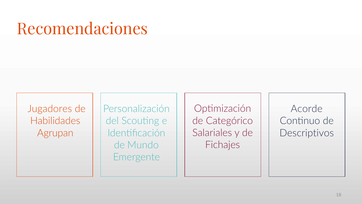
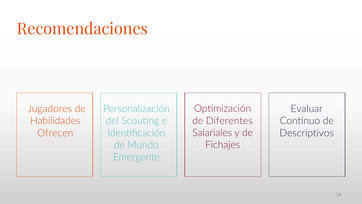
Acorde: Acorde -> Evaluar
Categórico: Categórico -> Diferentes
Agrupan: Agrupan -> Ofrecen
